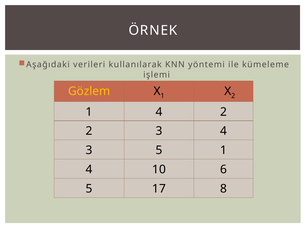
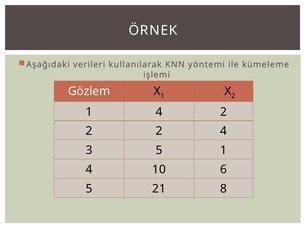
Gözlem colour: yellow -> white
3 at (159, 131): 3 -> 2
17: 17 -> 21
